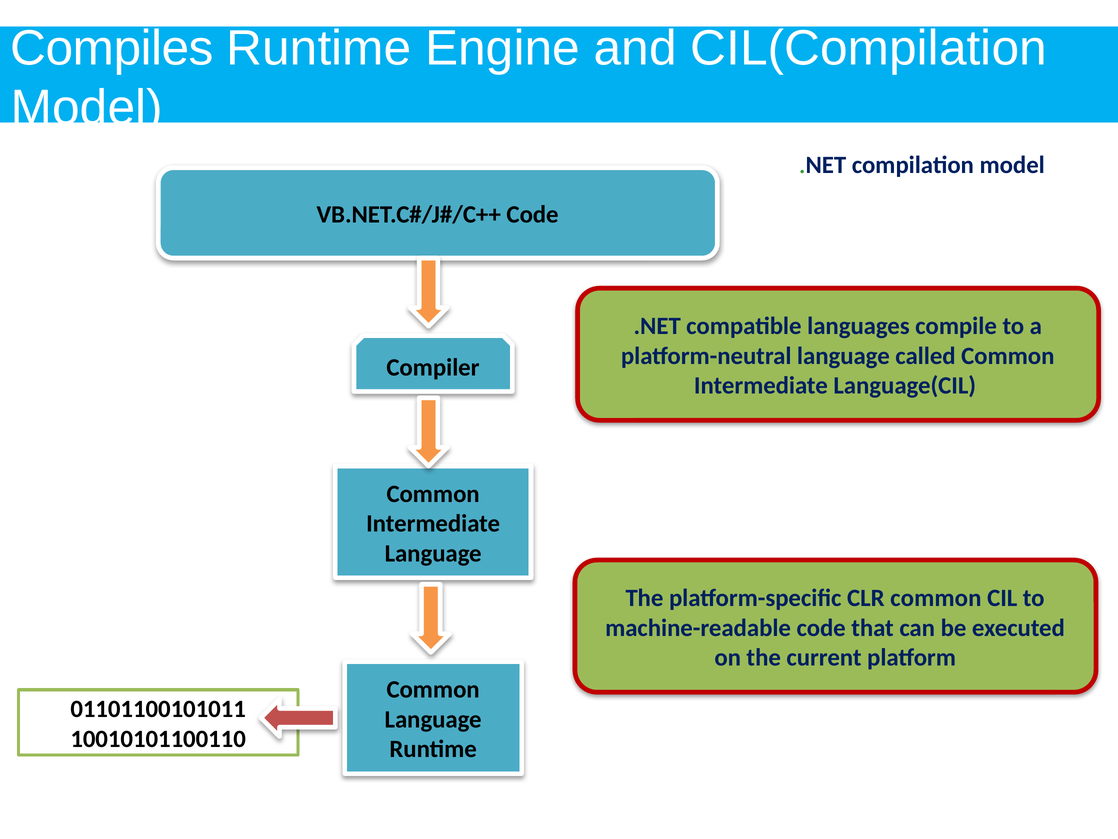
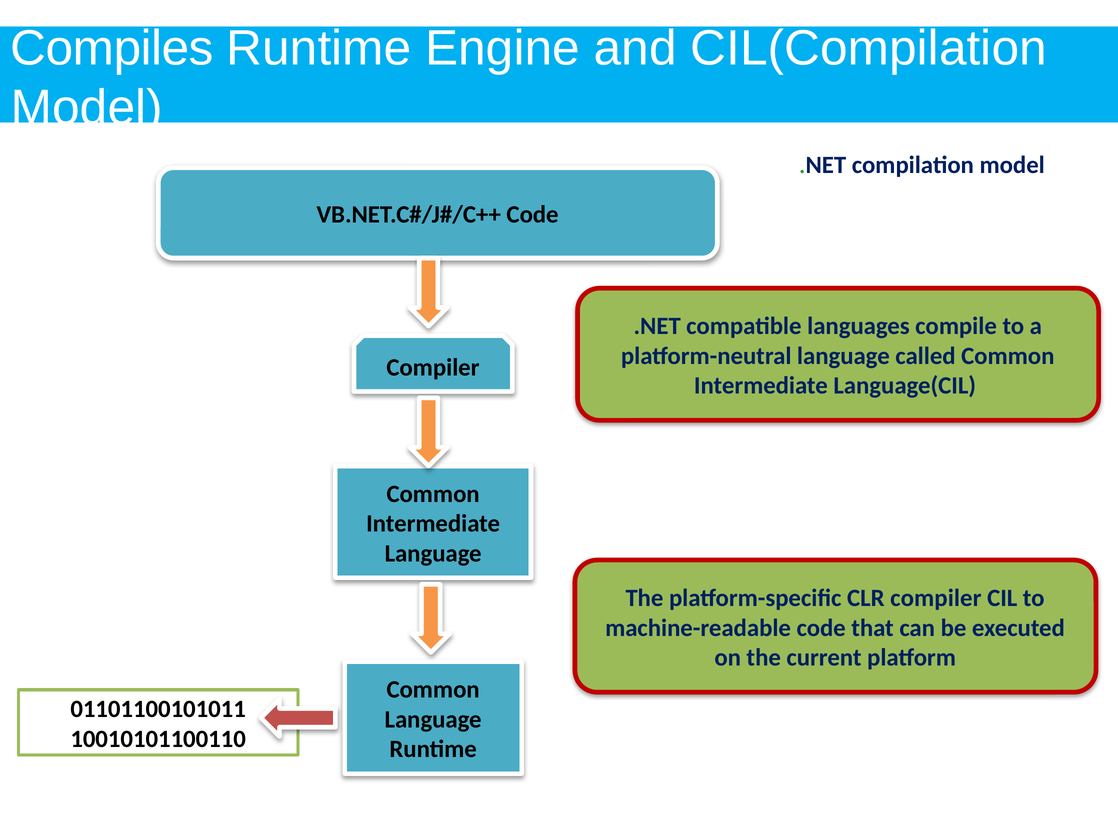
CLR common: common -> compiler
